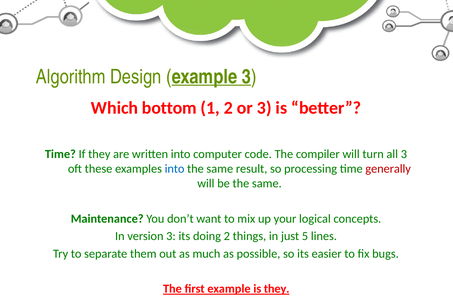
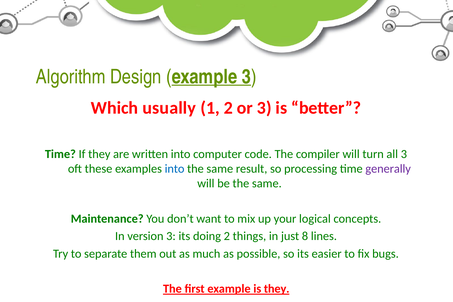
bottom: bottom -> usually
generally colour: red -> purple
5: 5 -> 8
